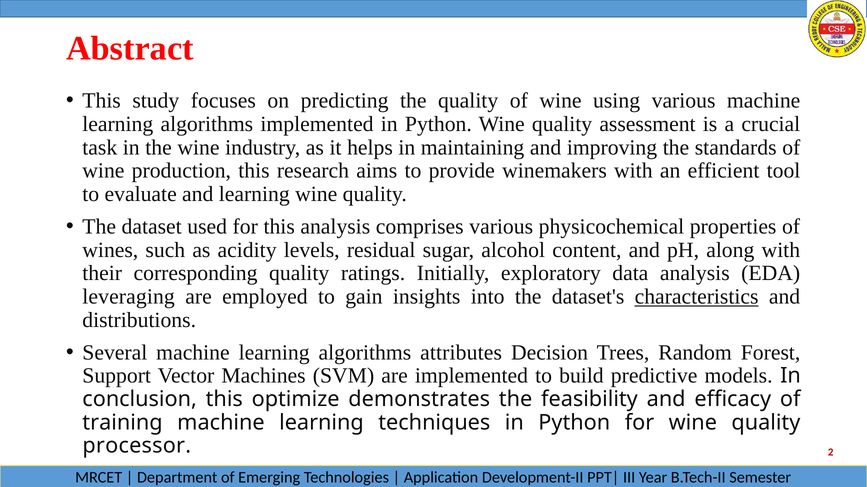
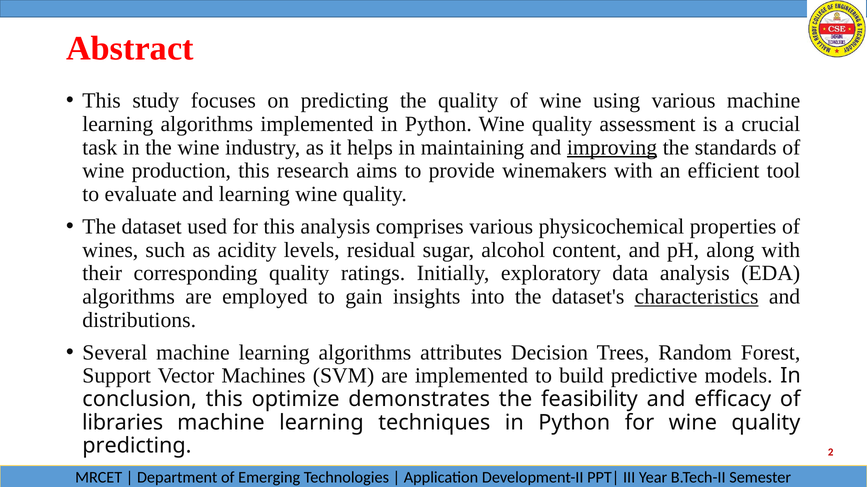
improving underline: none -> present
leveraging at (129, 297): leveraging -> algorithms
training: training -> libraries
processor at (137, 446): processor -> predicting
